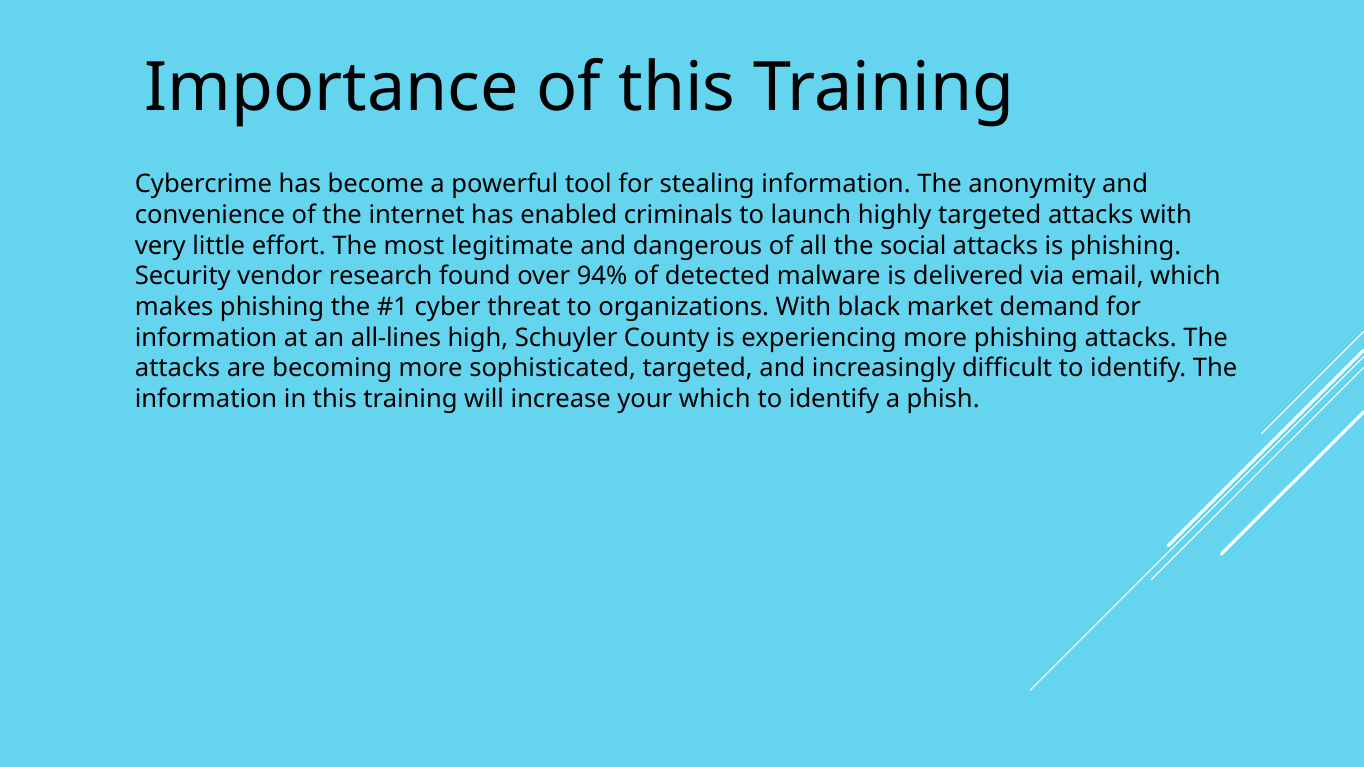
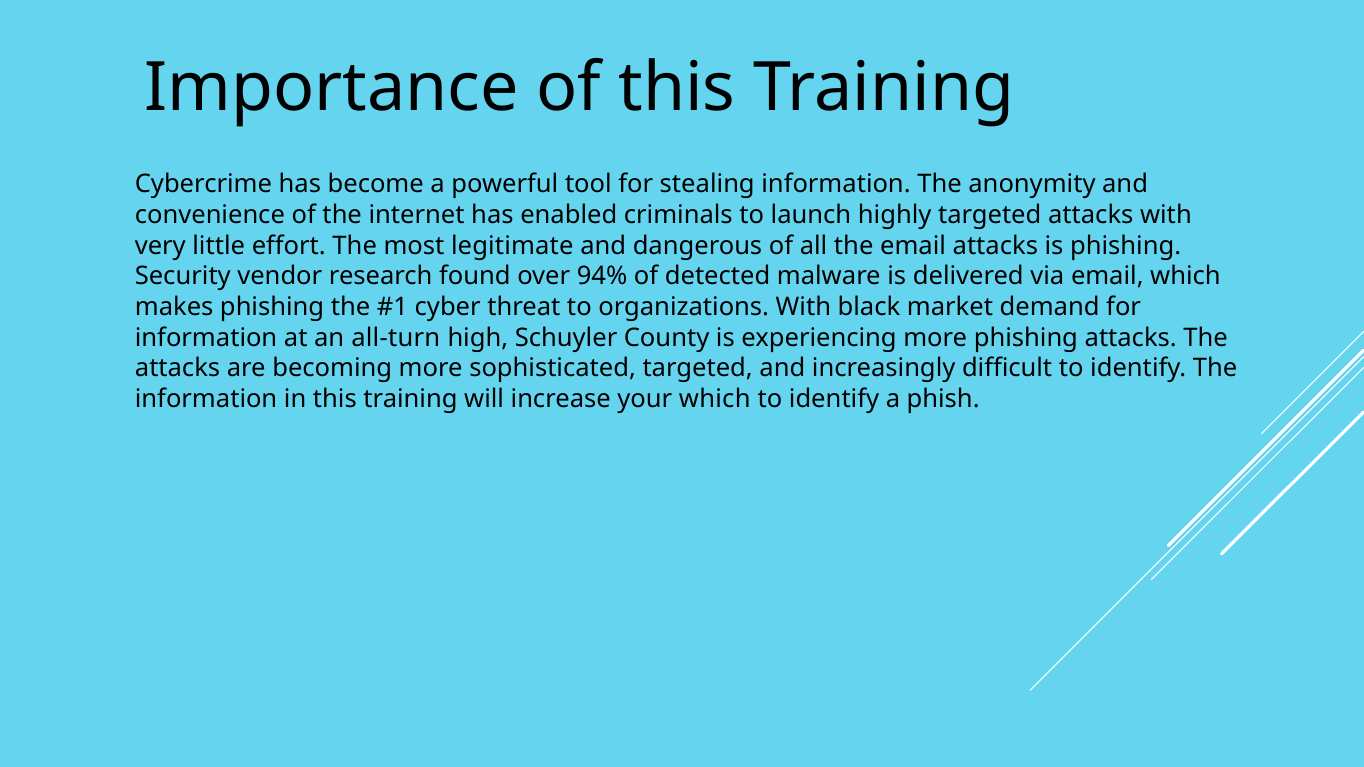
the social: social -> email
all-lines: all-lines -> all-turn
